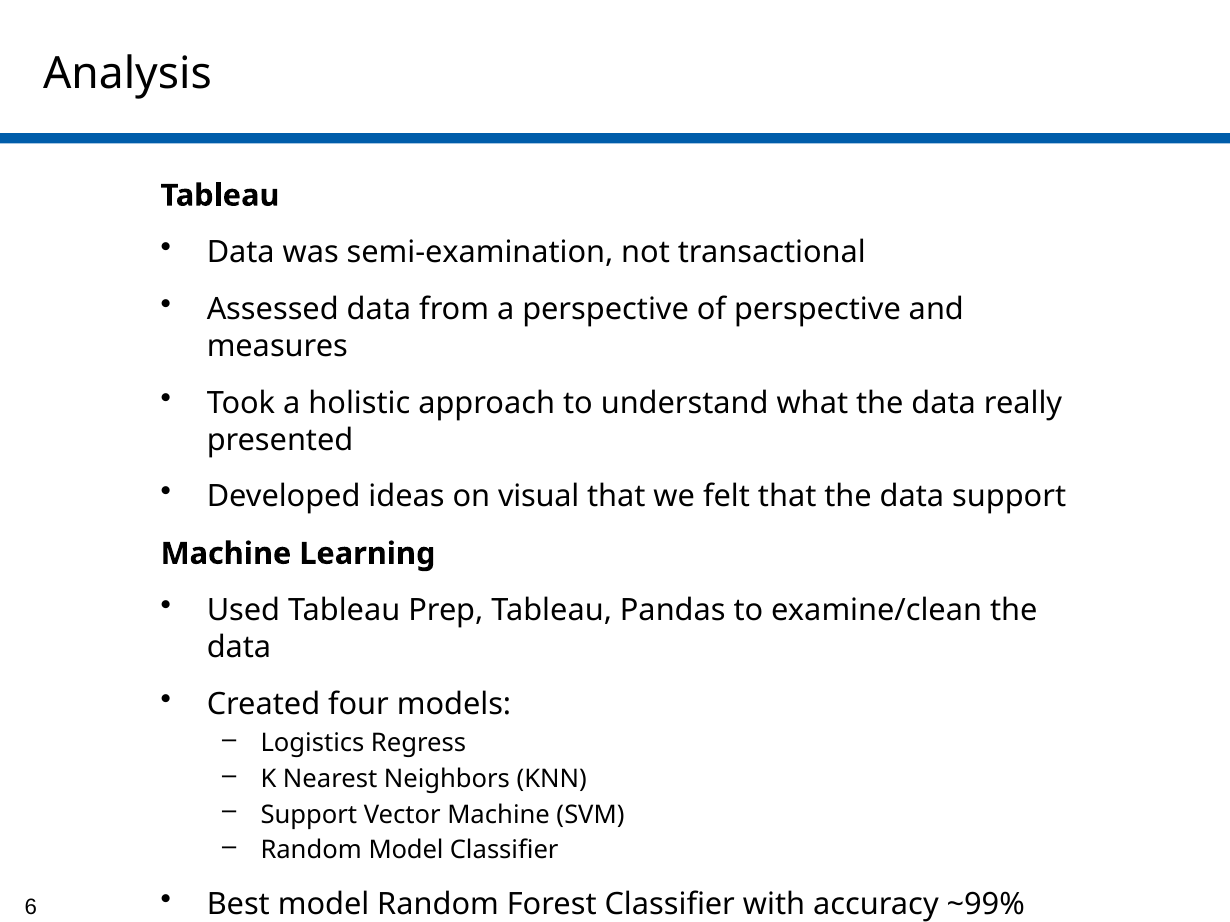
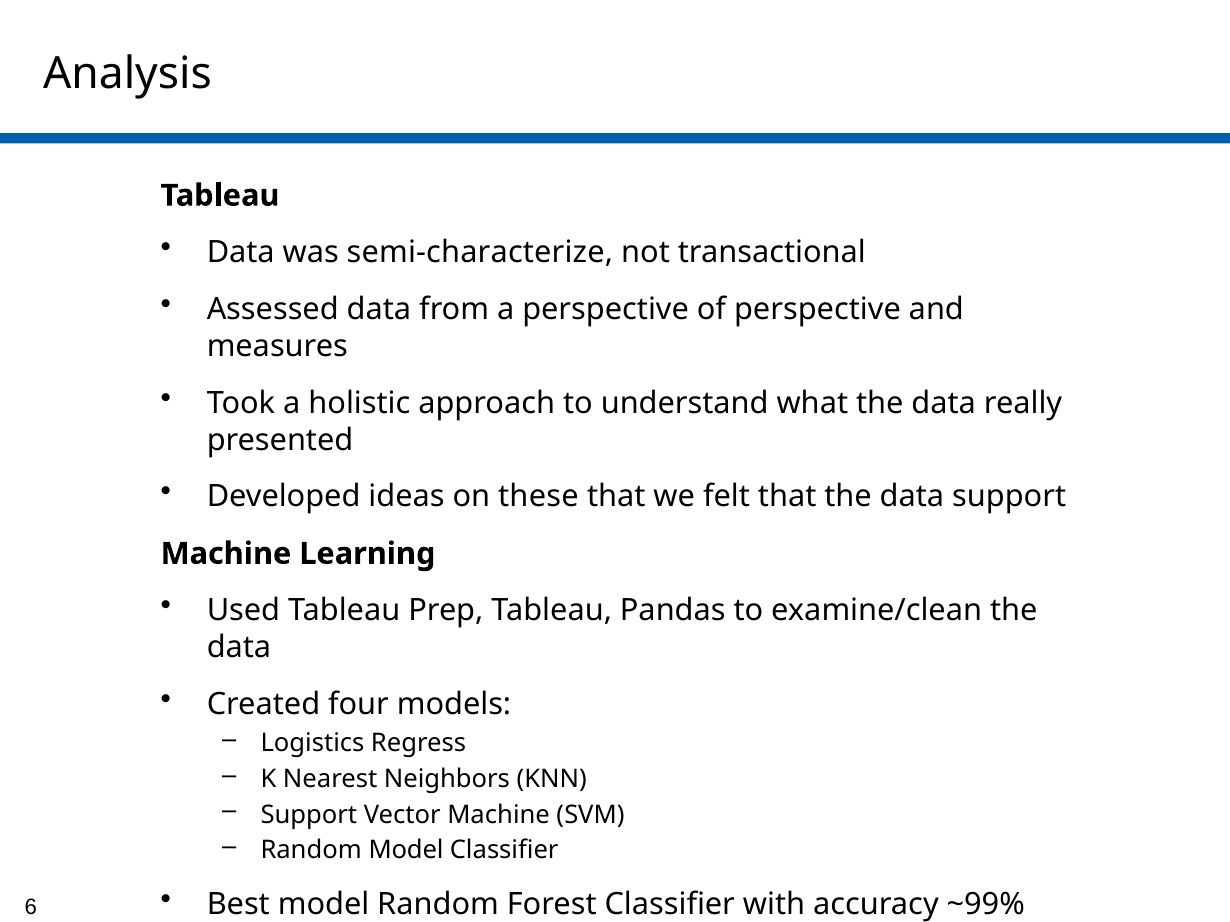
semi-examination: semi-examination -> semi-characterize
visual: visual -> these
